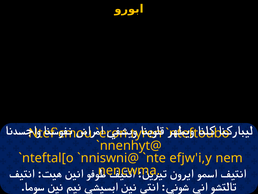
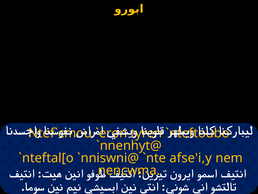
efjw'i,y: efjw'i,y -> afse'i,y
